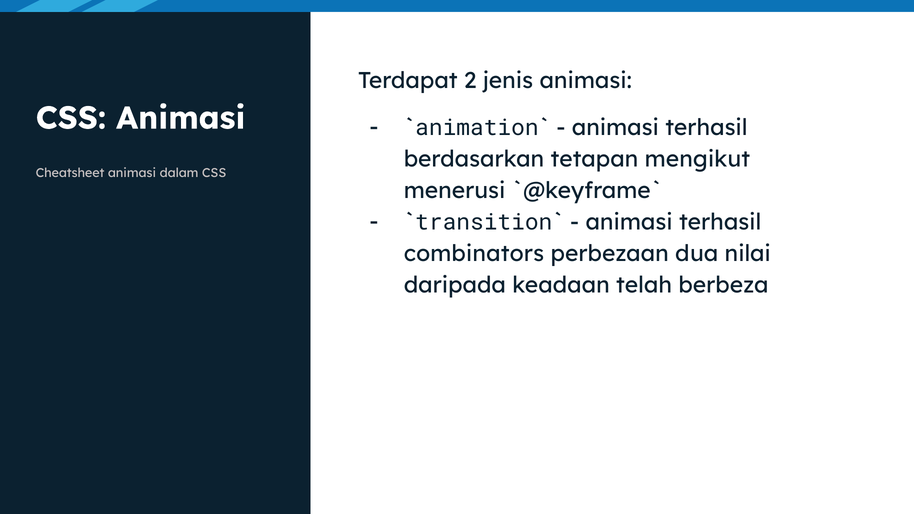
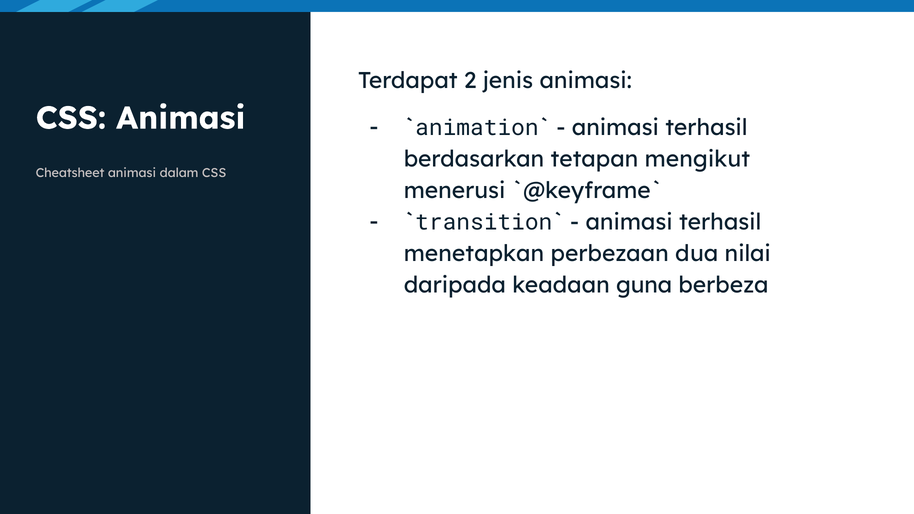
combinators: combinators -> menetapkan
telah: telah -> guna
